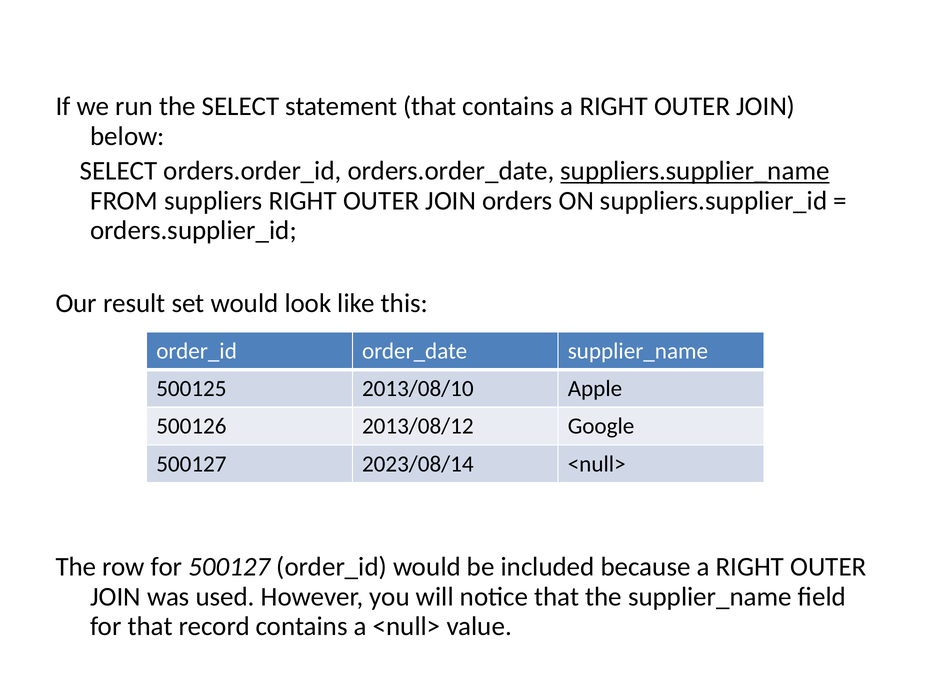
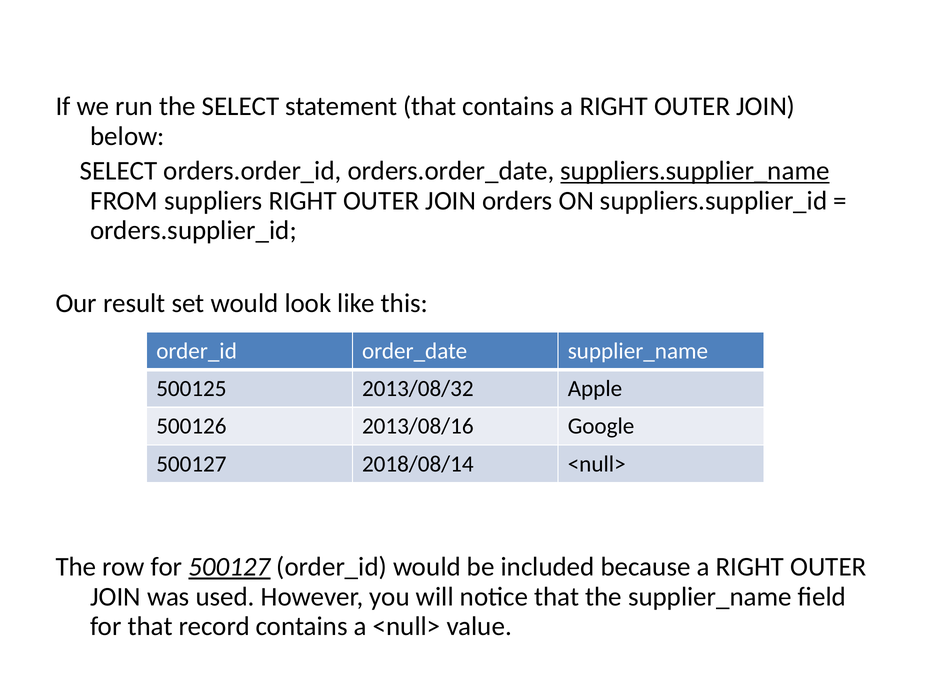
2013/08/10: 2013/08/10 -> 2013/08/32
2013/08/12: 2013/08/12 -> 2013/08/16
2023/08/14: 2023/08/14 -> 2018/08/14
500127 at (229, 567) underline: none -> present
